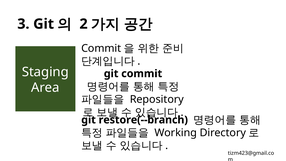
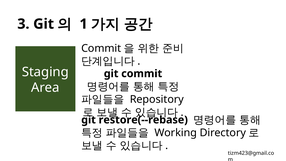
2: 2 -> 1
restore(--branch: restore(--branch -> restore(--rebase
